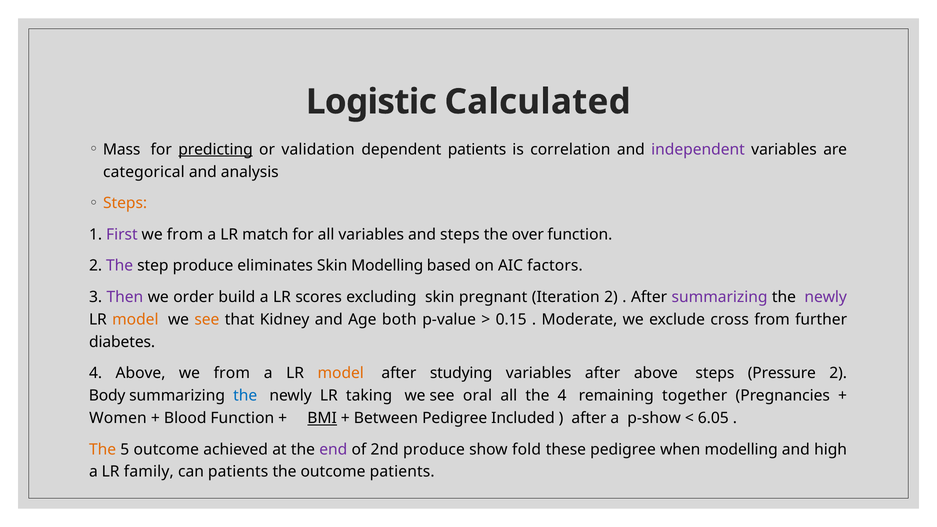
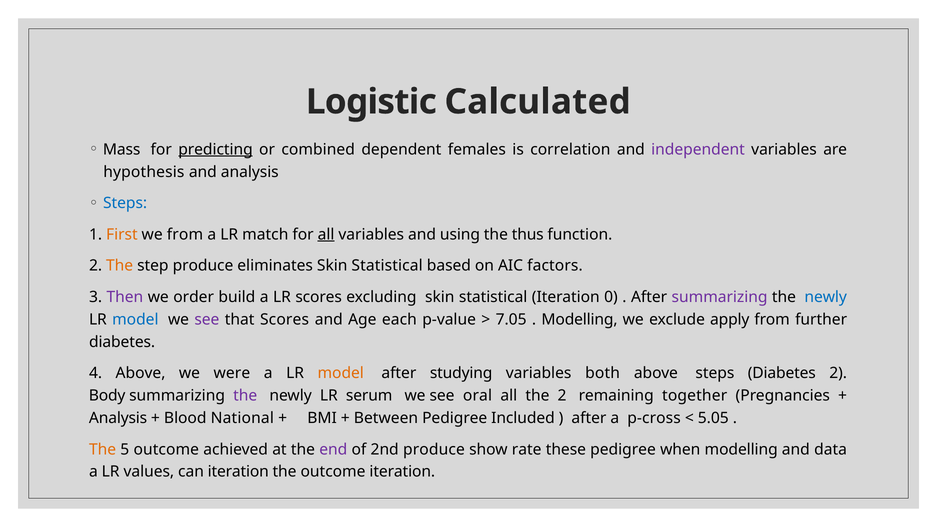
validation: validation -> combined
dependent patients: patients -> females
categorical: categorical -> hypothesis
Steps at (125, 203) colour: orange -> blue
First colour: purple -> orange
all at (326, 235) underline: none -> present
and steps: steps -> using
over: over -> thus
The at (120, 266) colour: purple -> orange
eliminates Skin Modelling: Modelling -> Statistical
excluding skin pregnant: pregnant -> statistical
Iteration 2: 2 -> 0
newly at (826, 297) colour: purple -> blue
model at (135, 319) colour: orange -> blue
see at (207, 319) colour: orange -> purple
that Kidney: Kidney -> Scores
both: both -> each
0.15: 0.15 -> 7.05
Moderate at (579, 319): Moderate -> Modelling
cross: cross -> apply
from at (232, 373): from -> were
variables after: after -> both
steps Pressure: Pressure -> Diabetes
the at (245, 396) colour: blue -> purple
taking: taking -> serum
the 4: 4 -> 2
Women at (118, 418): Women -> Analysis
Blood Function: Function -> National
BMI underline: present -> none
p-show: p-show -> p-cross
6.05: 6.05 -> 5.05
fold: fold -> rate
high: high -> data
family: family -> values
can patients: patients -> iteration
outcome patients: patients -> iteration
